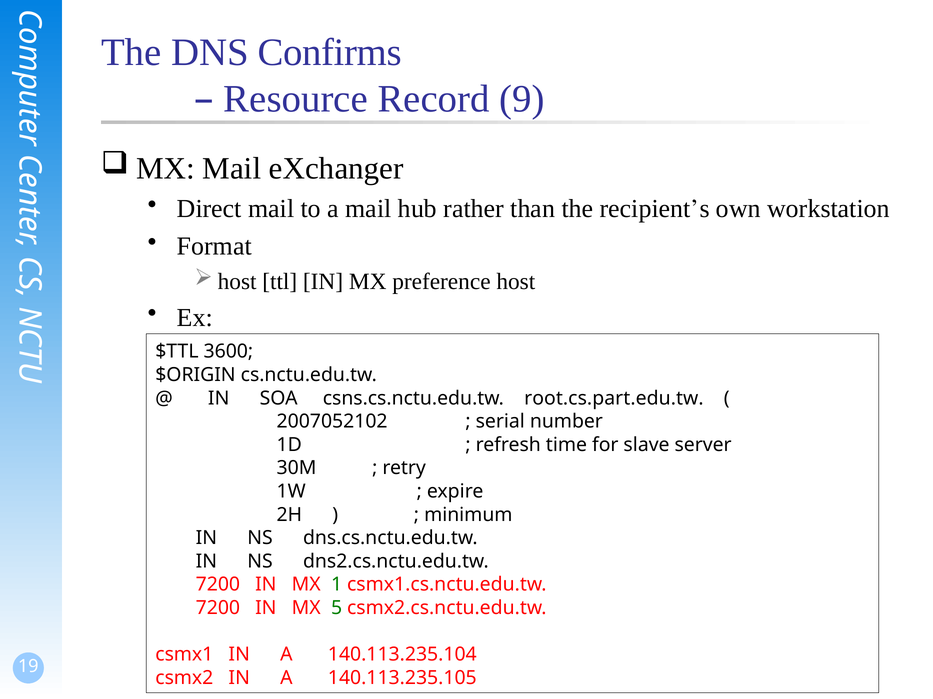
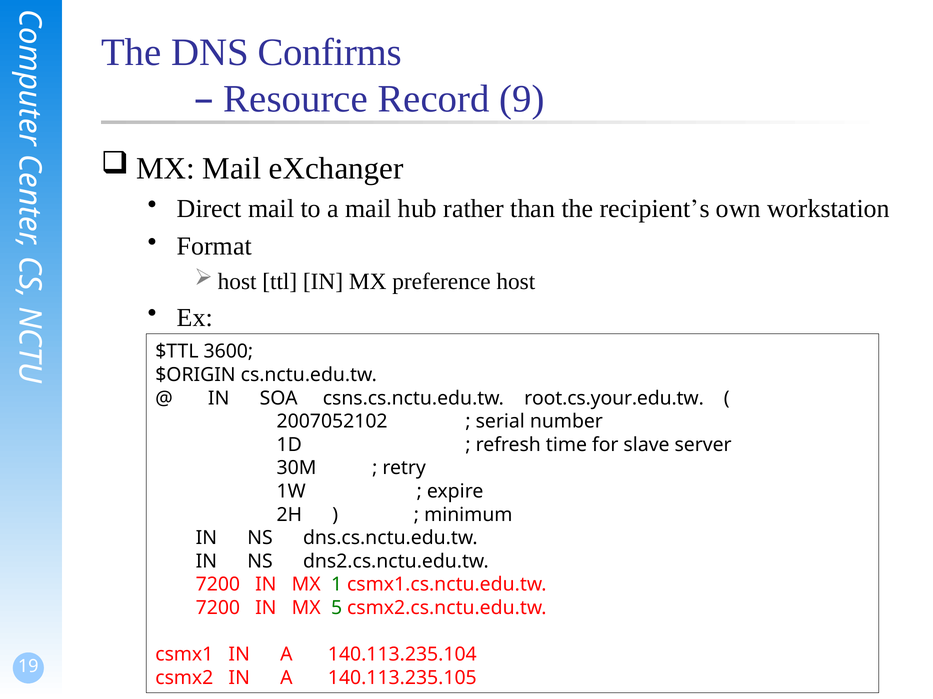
root.cs.part.edu.tw: root.cs.part.edu.tw -> root.cs.your.edu.tw
